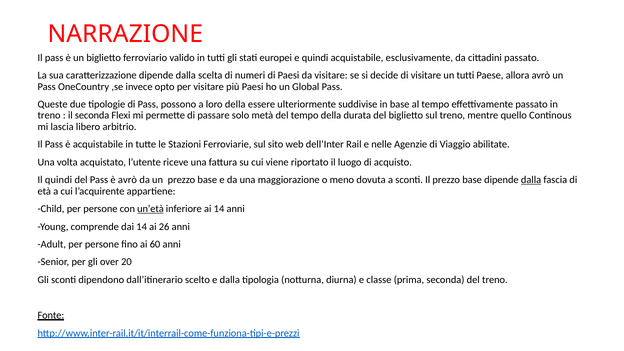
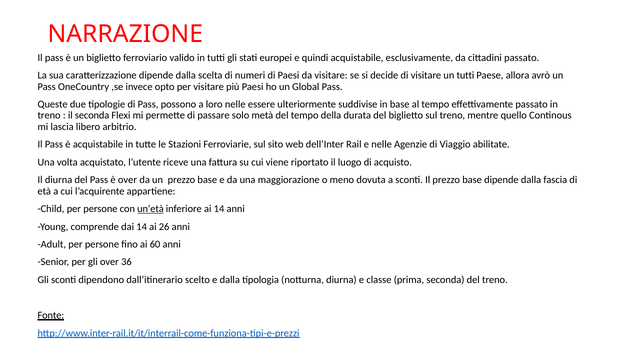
loro della: della -> nelle
Il quindi: quindi -> diurna
è avrò: avrò -> over
dalla at (531, 180) underline: present -> none
20: 20 -> 36
